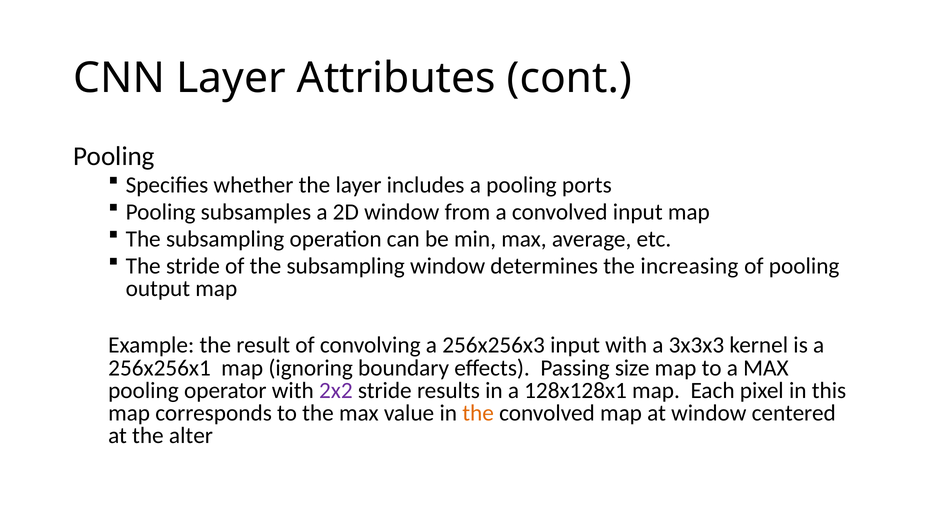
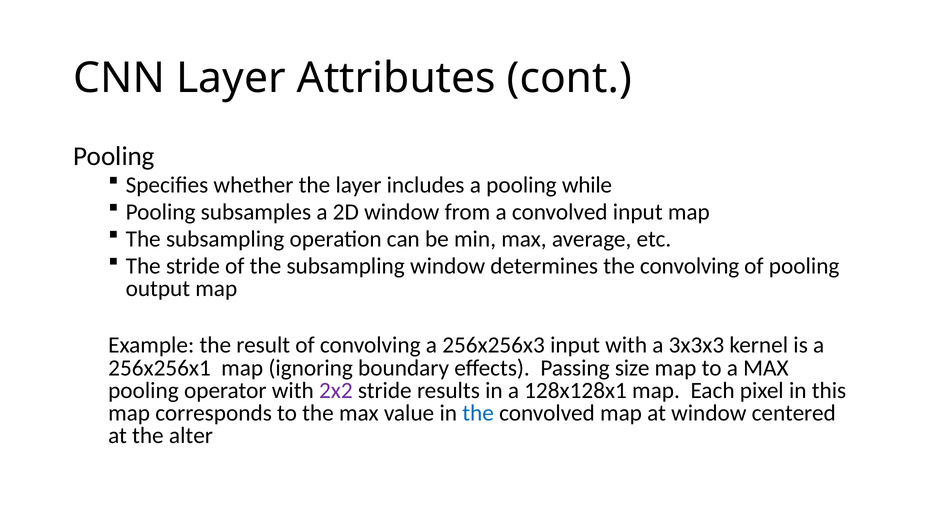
ports: ports -> while
the increasing: increasing -> convolving
the at (478, 413) colour: orange -> blue
